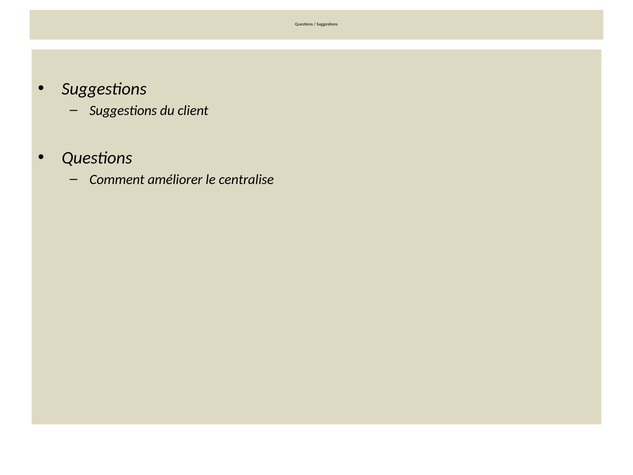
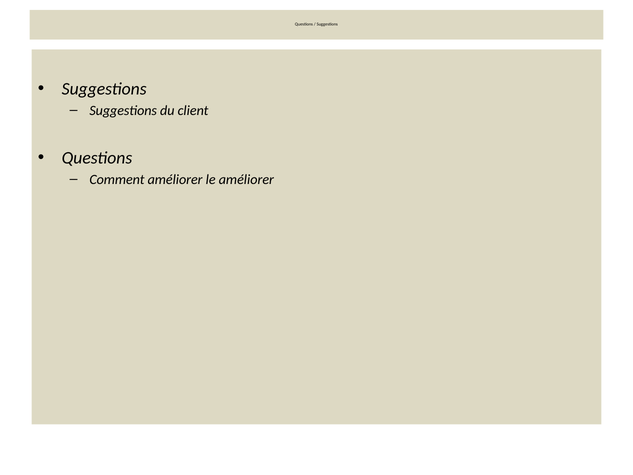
le centralise: centralise -> améliorer
